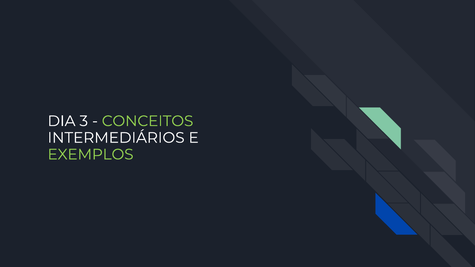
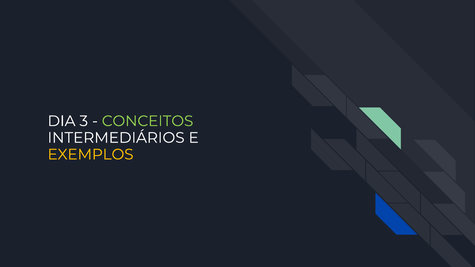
EXEMPLOS colour: light green -> yellow
